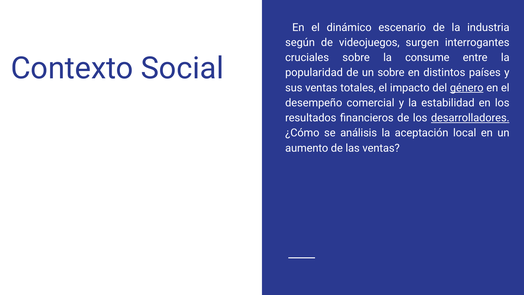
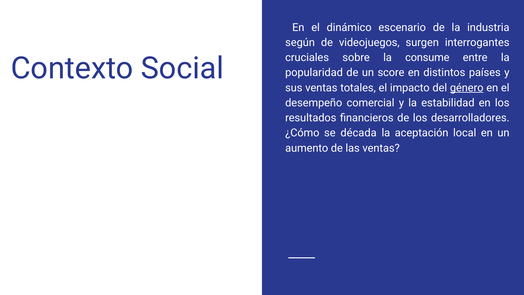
un sobre: sobre -> score
desarrolladores underline: present -> none
análisis: análisis -> década
